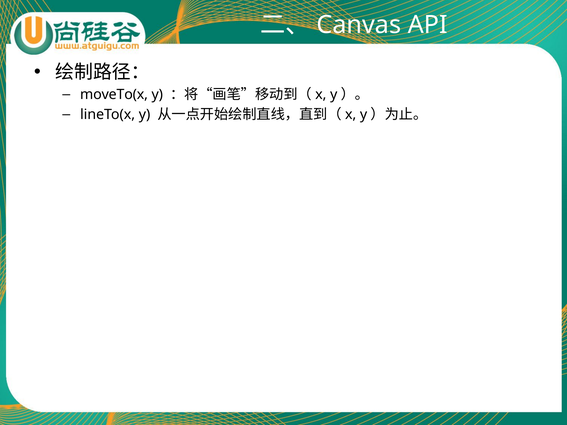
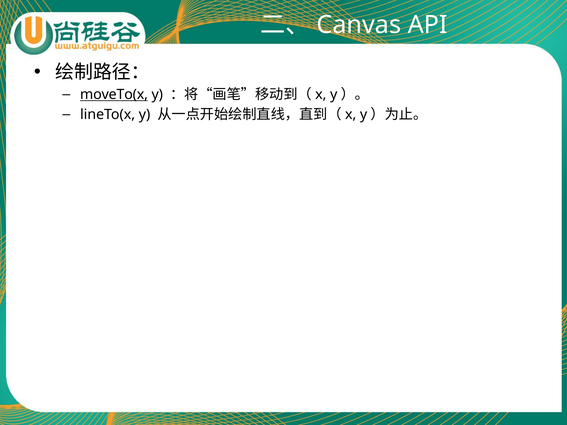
moveTo(x underline: none -> present
